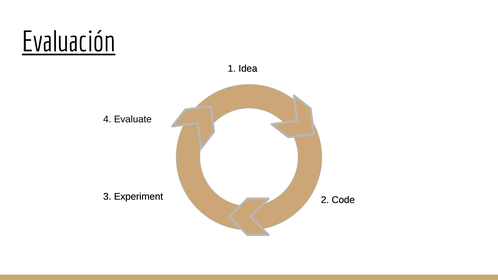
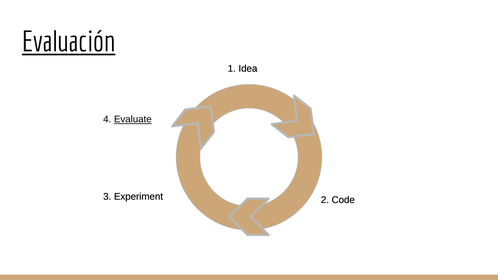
Evaluate underline: none -> present
